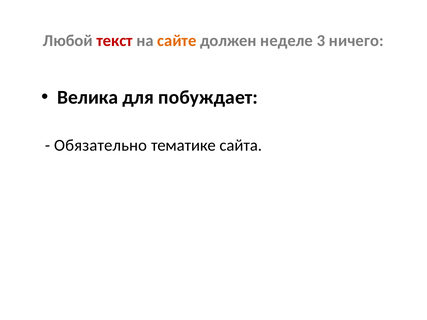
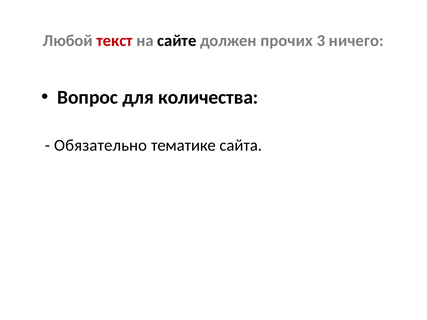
сайте colour: orange -> black
неделе: неделе -> прочих
Велика: Велика -> Вопрос
побуждает: побуждает -> количества
